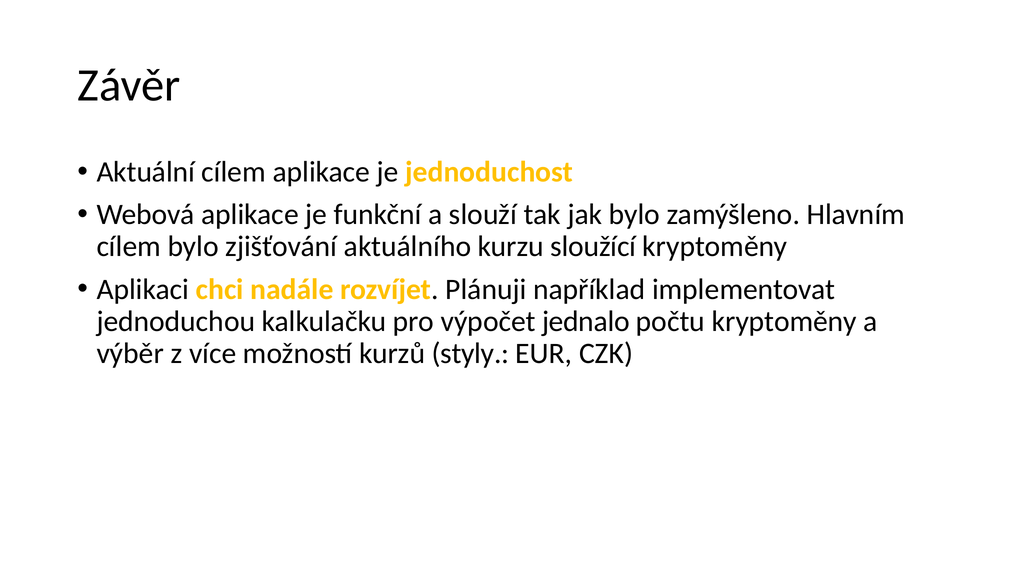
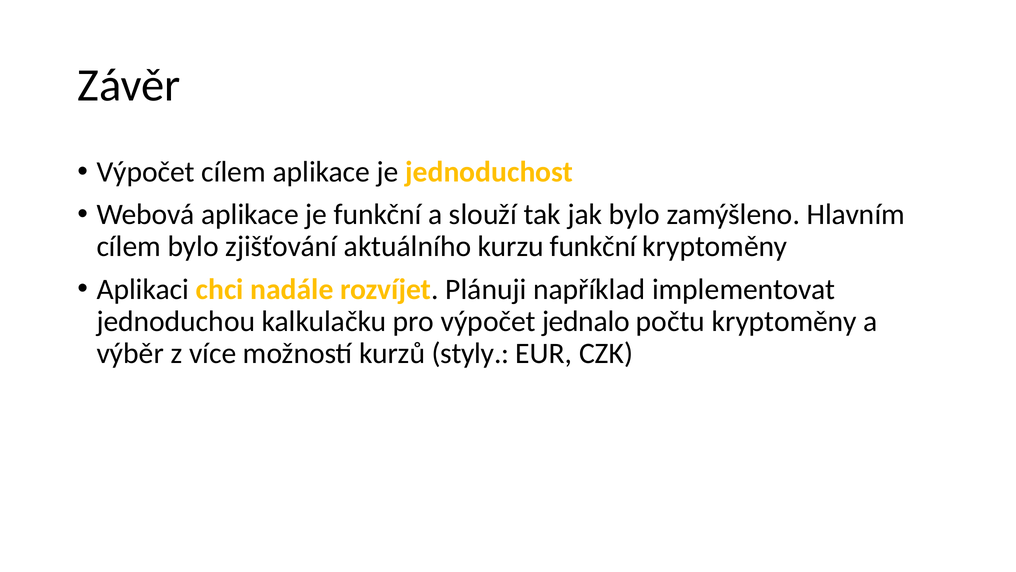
Aktuální at (146, 172): Aktuální -> Výpočet
kurzu sloužící: sloužící -> funkční
